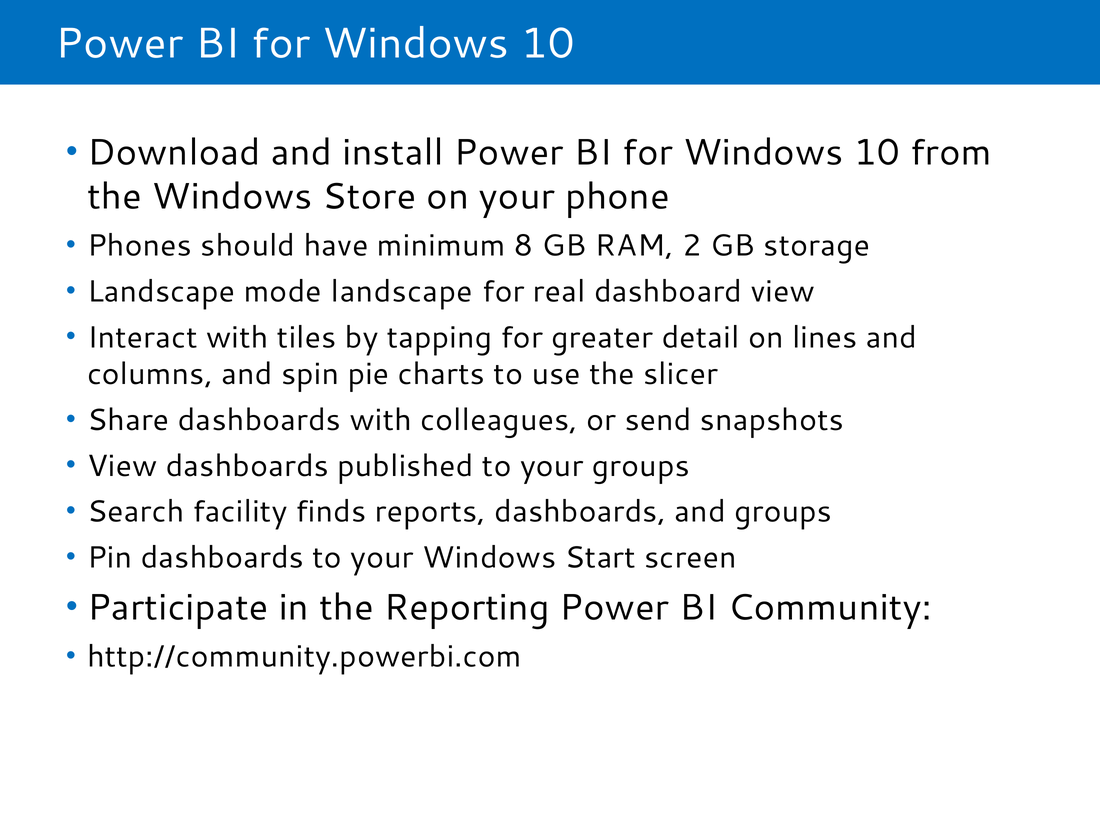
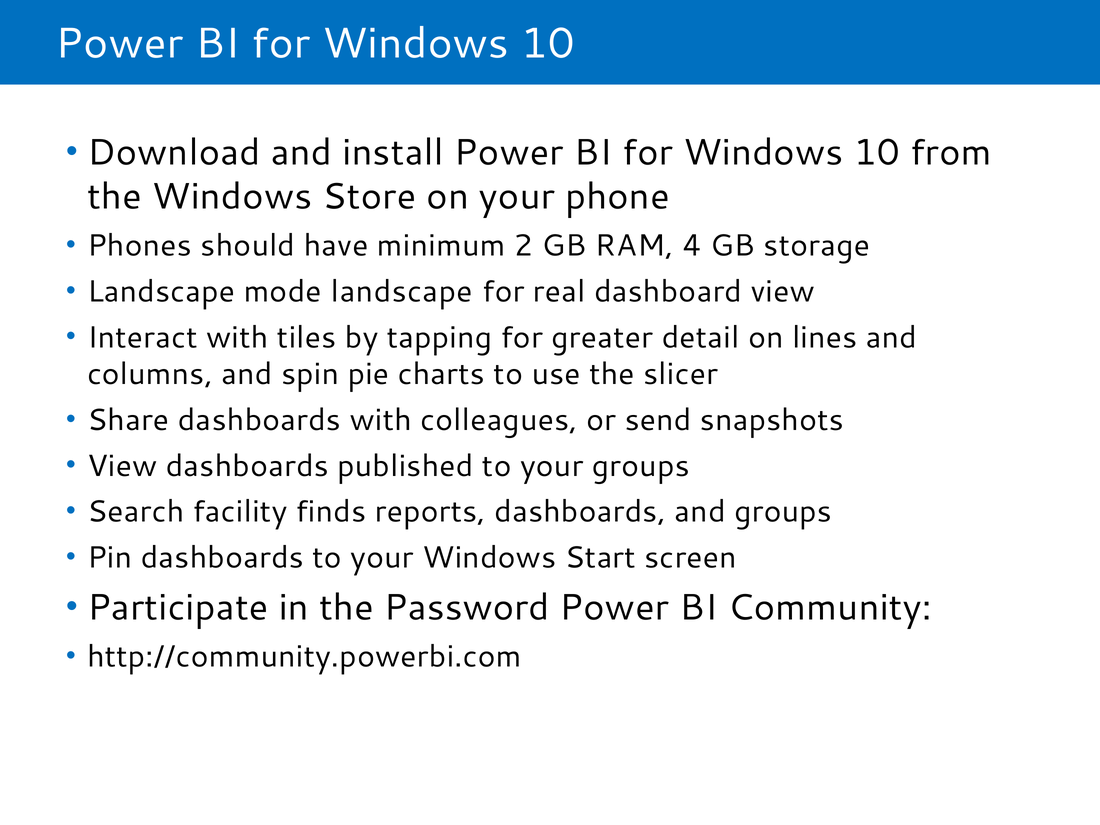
8: 8 -> 2
2: 2 -> 4
Reporting: Reporting -> Password
